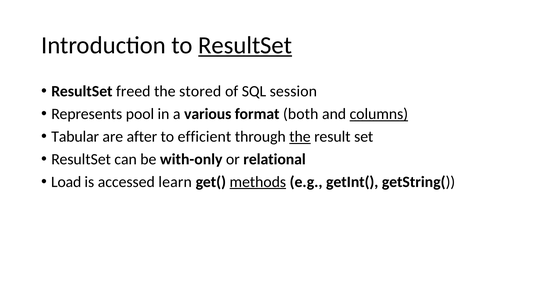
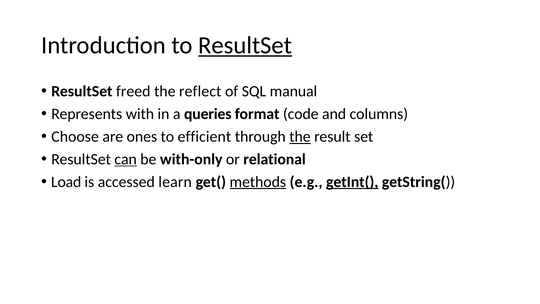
stored: stored -> reflect
session: session -> manual
pool: pool -> with
various: various -> queries
both: both -> code
columns underline: present -> none
Tabular: Tabular -> Choose
after: after -> ones
can underline: none -> present
getInt( underline: none -> present
